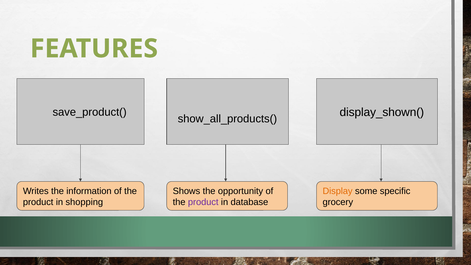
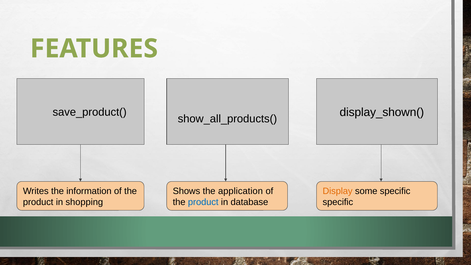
opportunity: opportunity -> application
product at (203, 202) colour: purple -> blue
grocery at (338, 202): grocery -> specific
